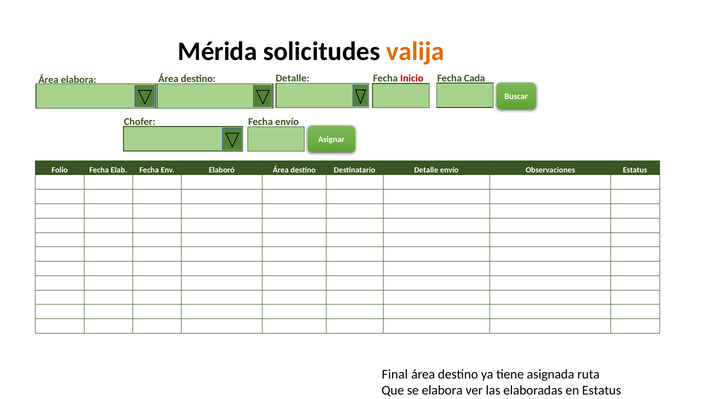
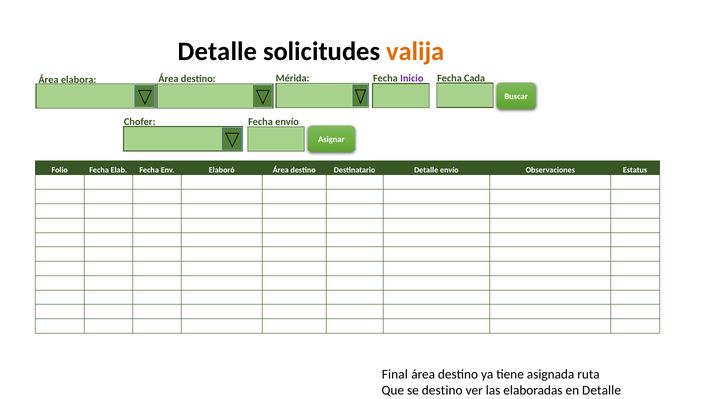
Mérida at (218, 51): Mérida -> Detalle
Detalle at (293, 78): Detalle -> Mérida
Inicio colour: red -> purple
se elabora: elabora -> destino
en Estatus: Estatus -> Detalle
